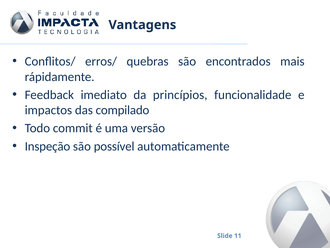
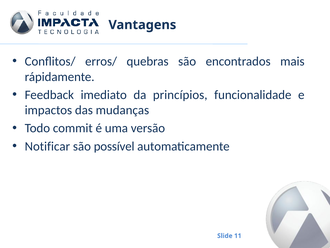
compilado: compilado -> mudanças
Inspeção: Inspeção -> Notificar
